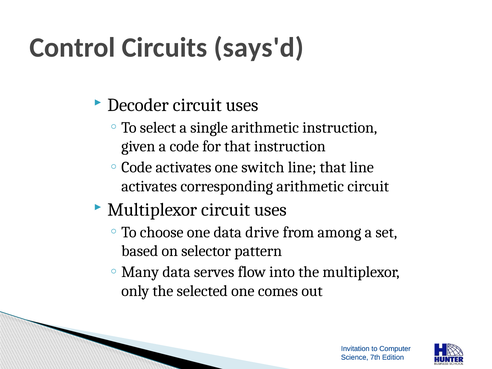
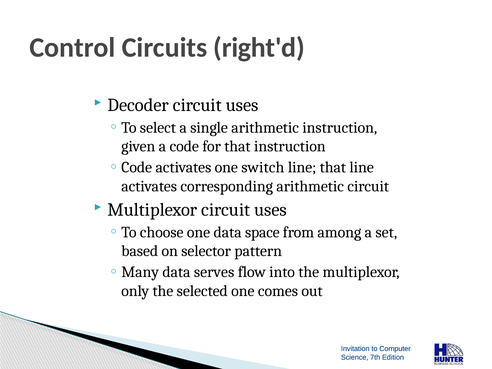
says'd: says'd -> right'd
drive: drive -> space
